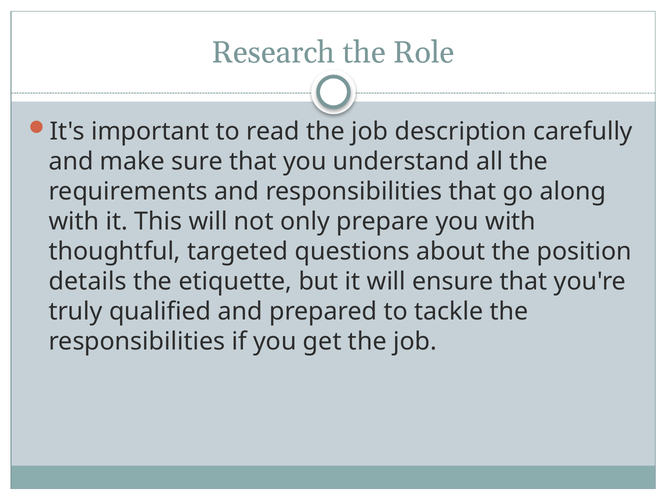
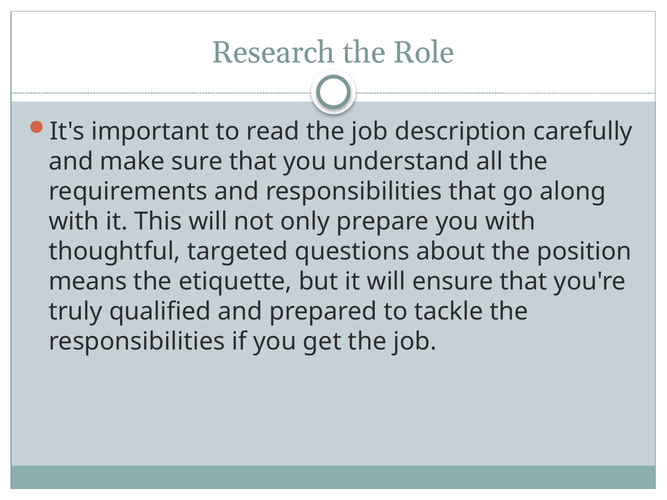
details: details -> means
